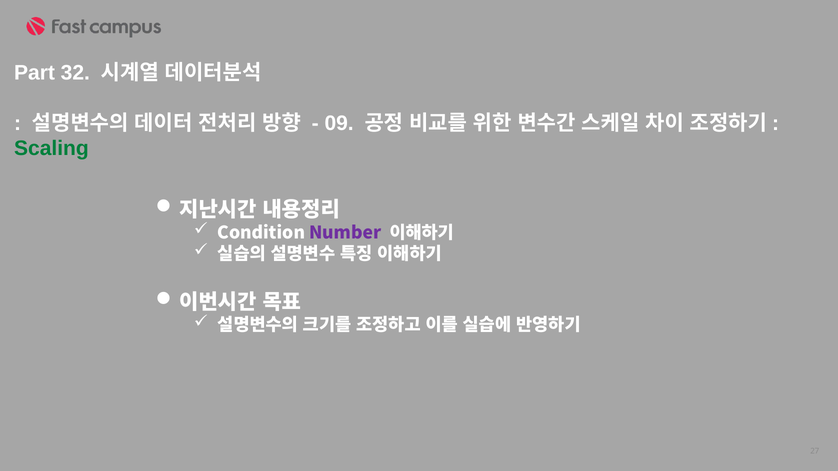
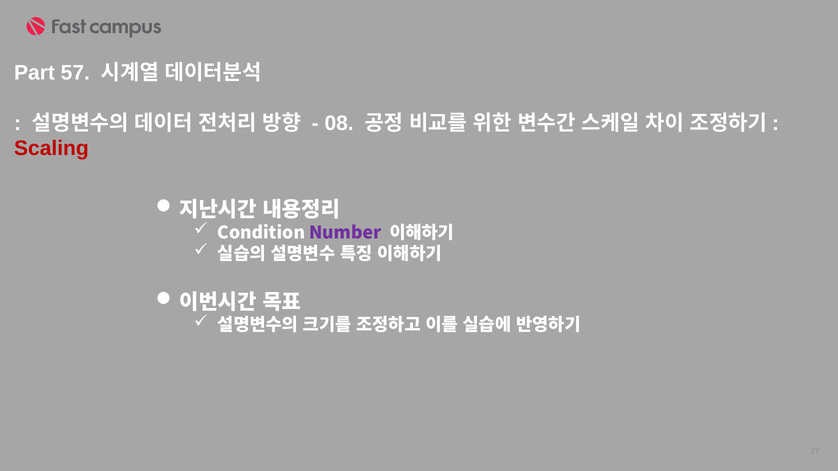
32: 32 -> 57
09: 09 -> 08
Scaling colour: green -> red
